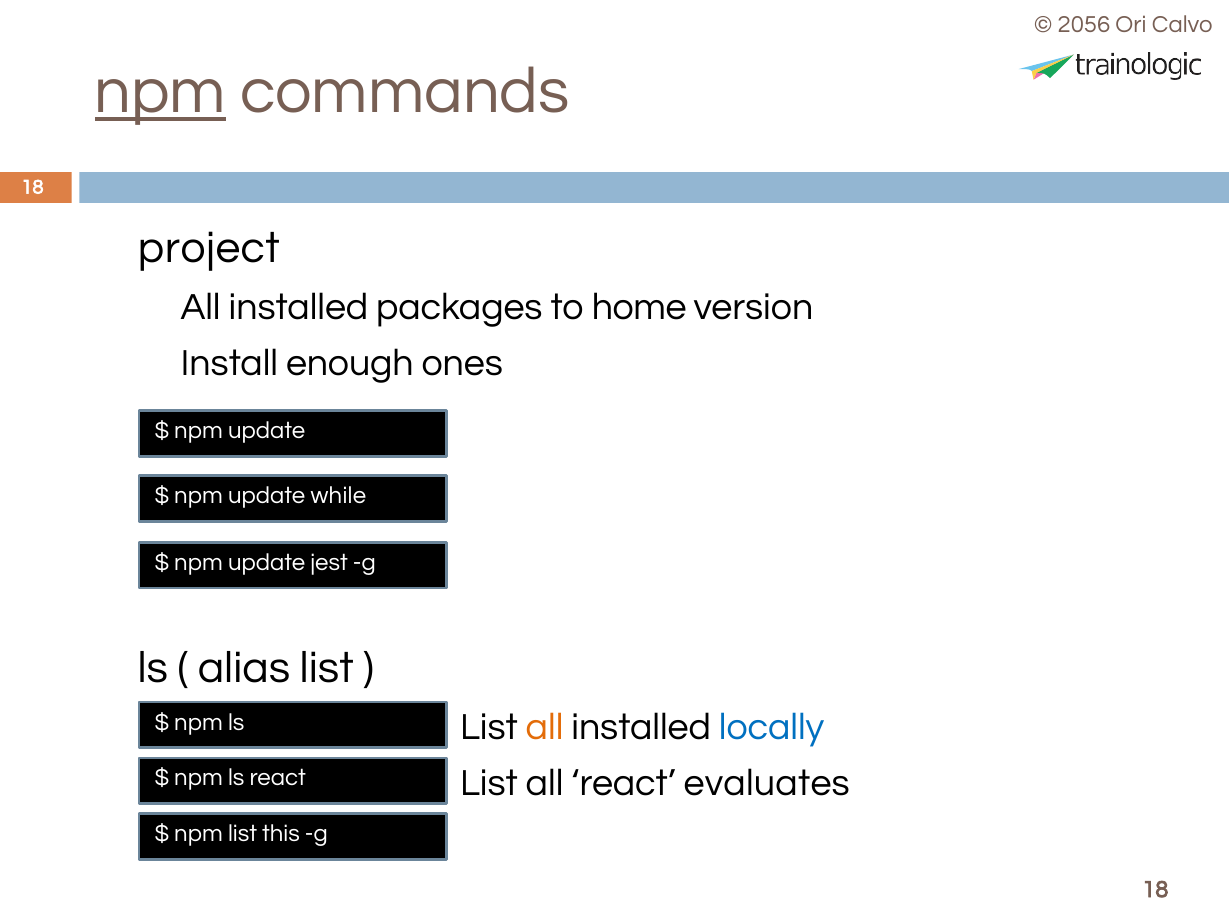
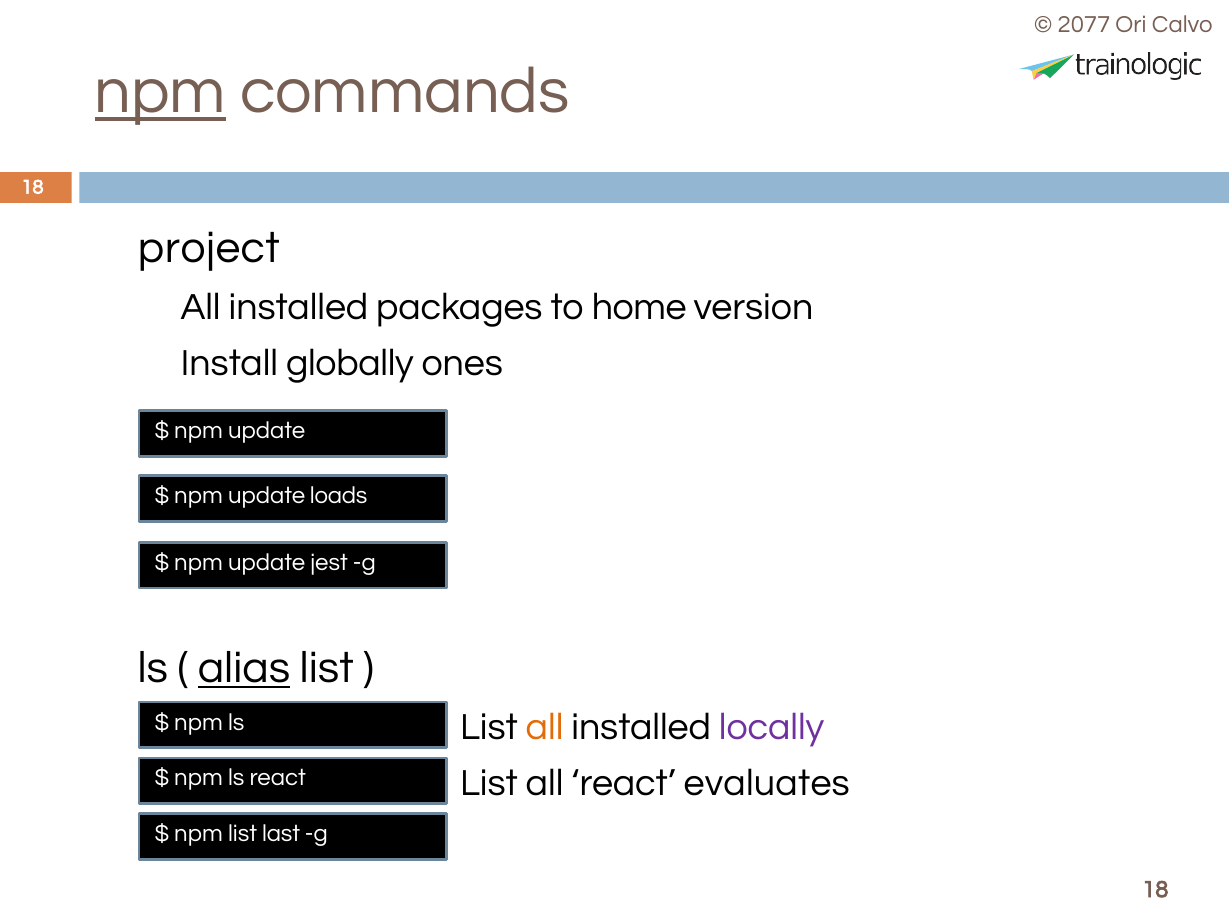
2056: 2056 -> 2077
enough: enough -> globally
while: while -> loads
alias underline: none -> present
locally colour: blue -> purple
this: this -> last
